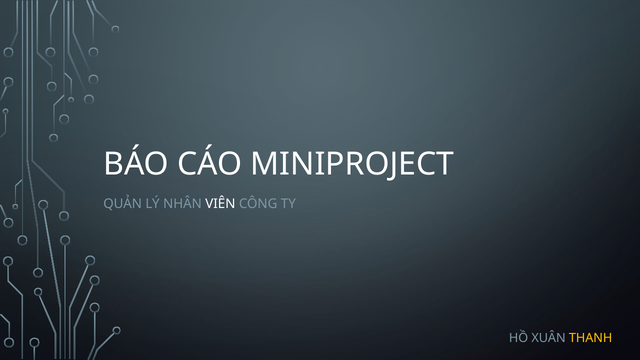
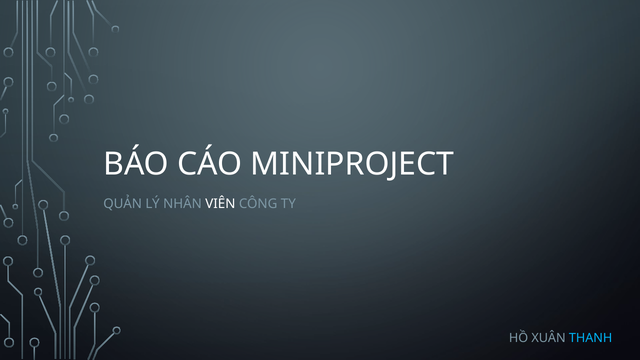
THANH colour: yellow -> light blue
